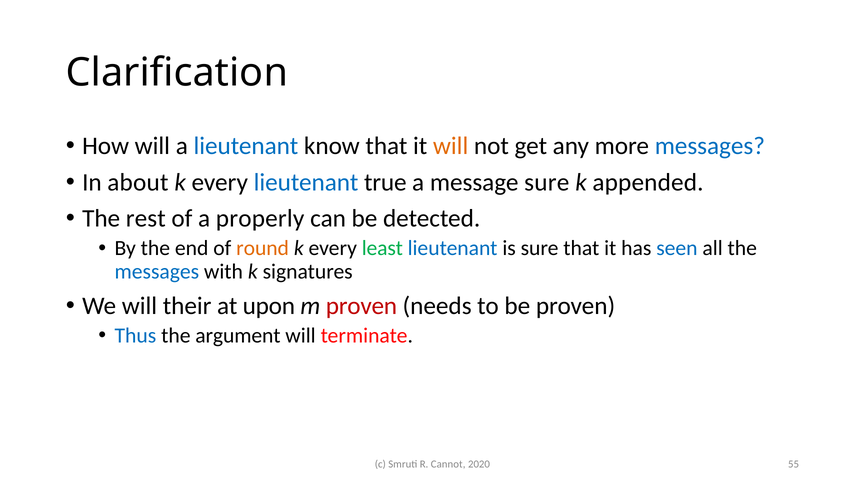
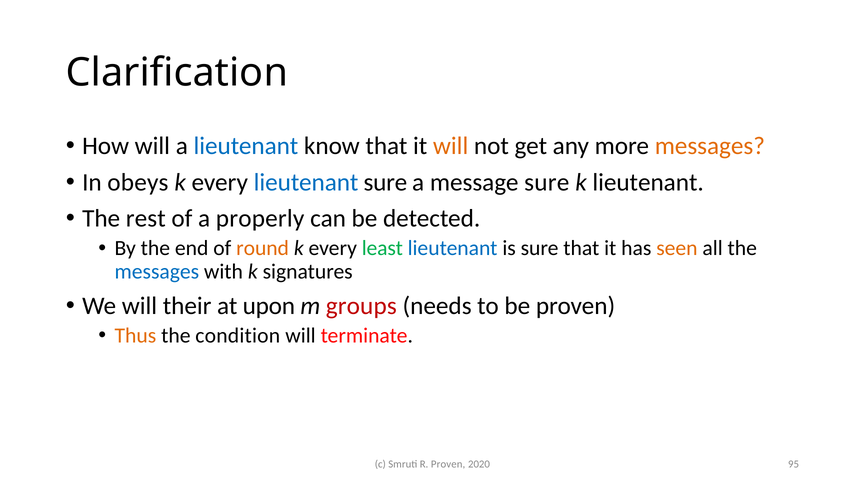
messages at (710, 146) colour: blue -> orange
about: about -> obeys
lieutenant true: true -> sure
k appended: appended -> lieutenant
seen colour: blue -> orange
m proven: proven -> groups
Thus colour: blue -> orange
argument: argument -> condition
R Cannot: Cannot -> Proven
55: 55 -> 95
